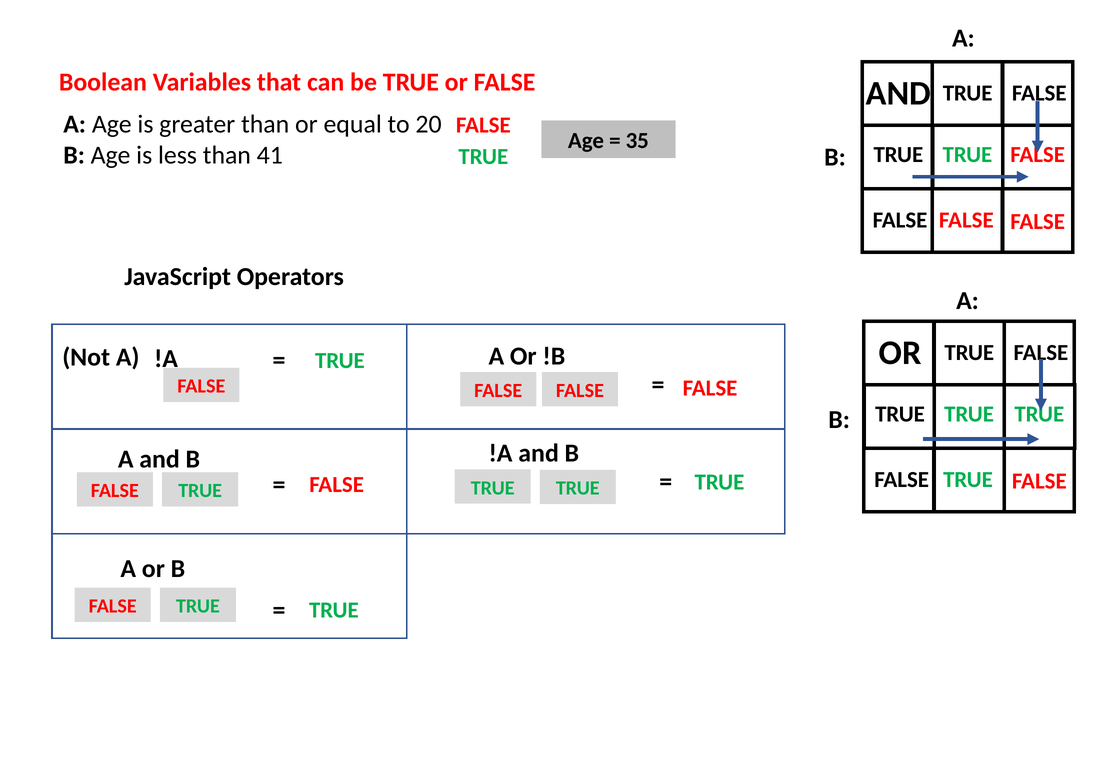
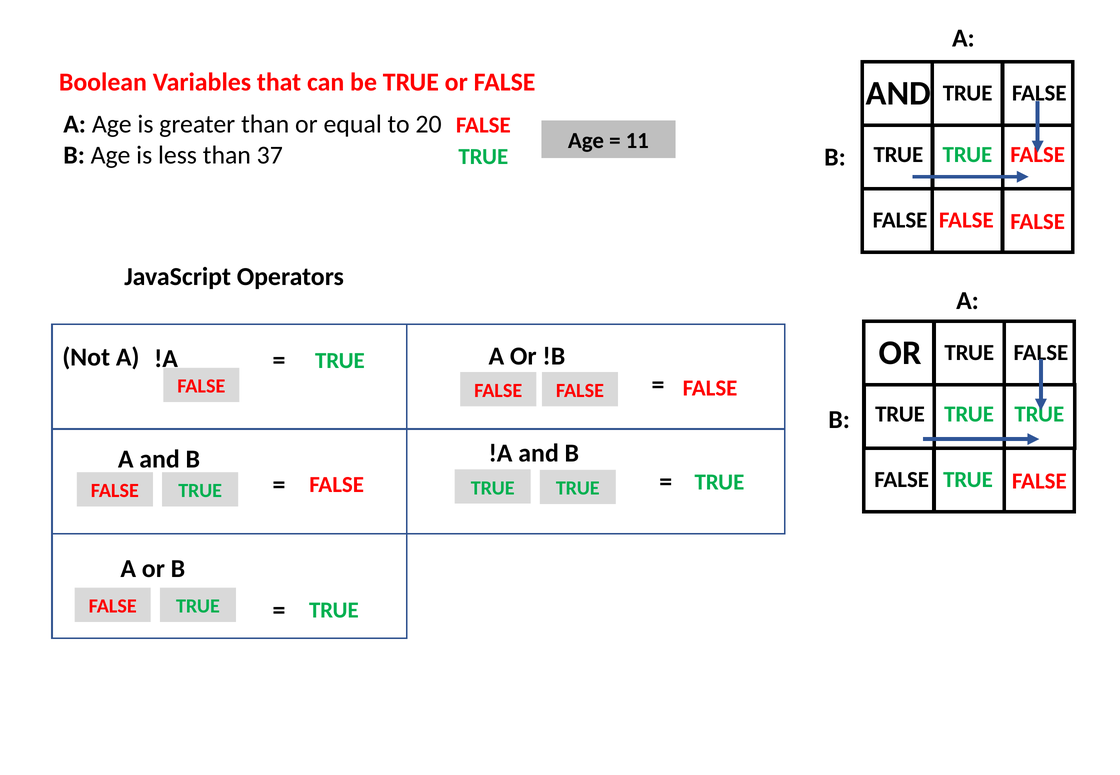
35: 35 -> 11
41: 41 -> 37
